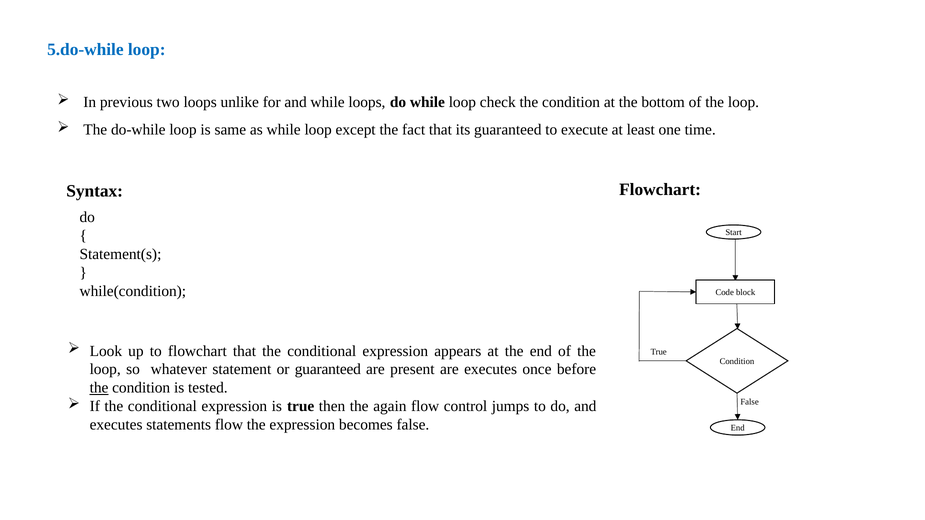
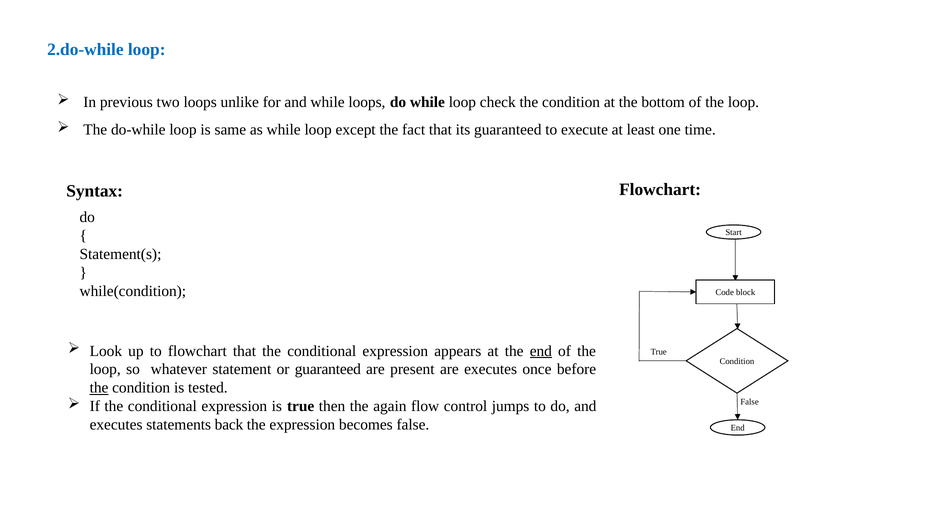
5.do-while: 5.do-while -> 2.do-while
end at (541, 351) underline: none -> present
statements flow: flow -> back
